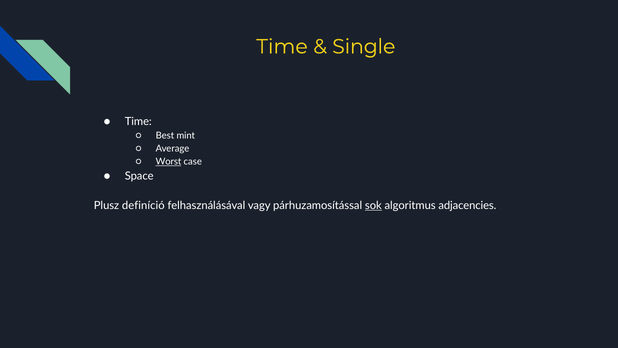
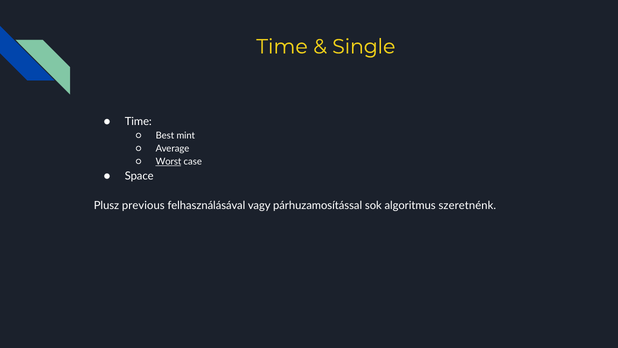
definíció: definíció -> previous
sok underline: present -> none
adjacencies: adjacencies -> szeretnénk
